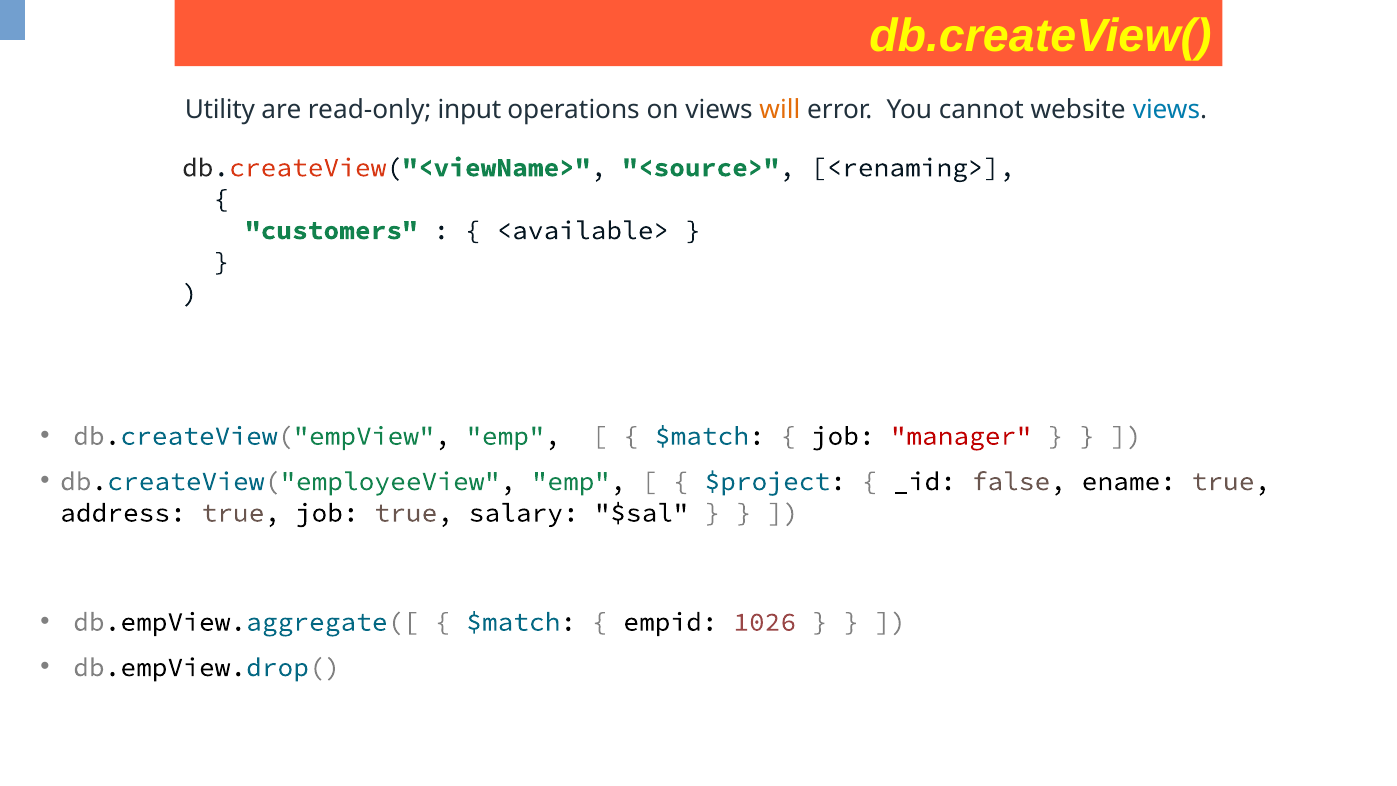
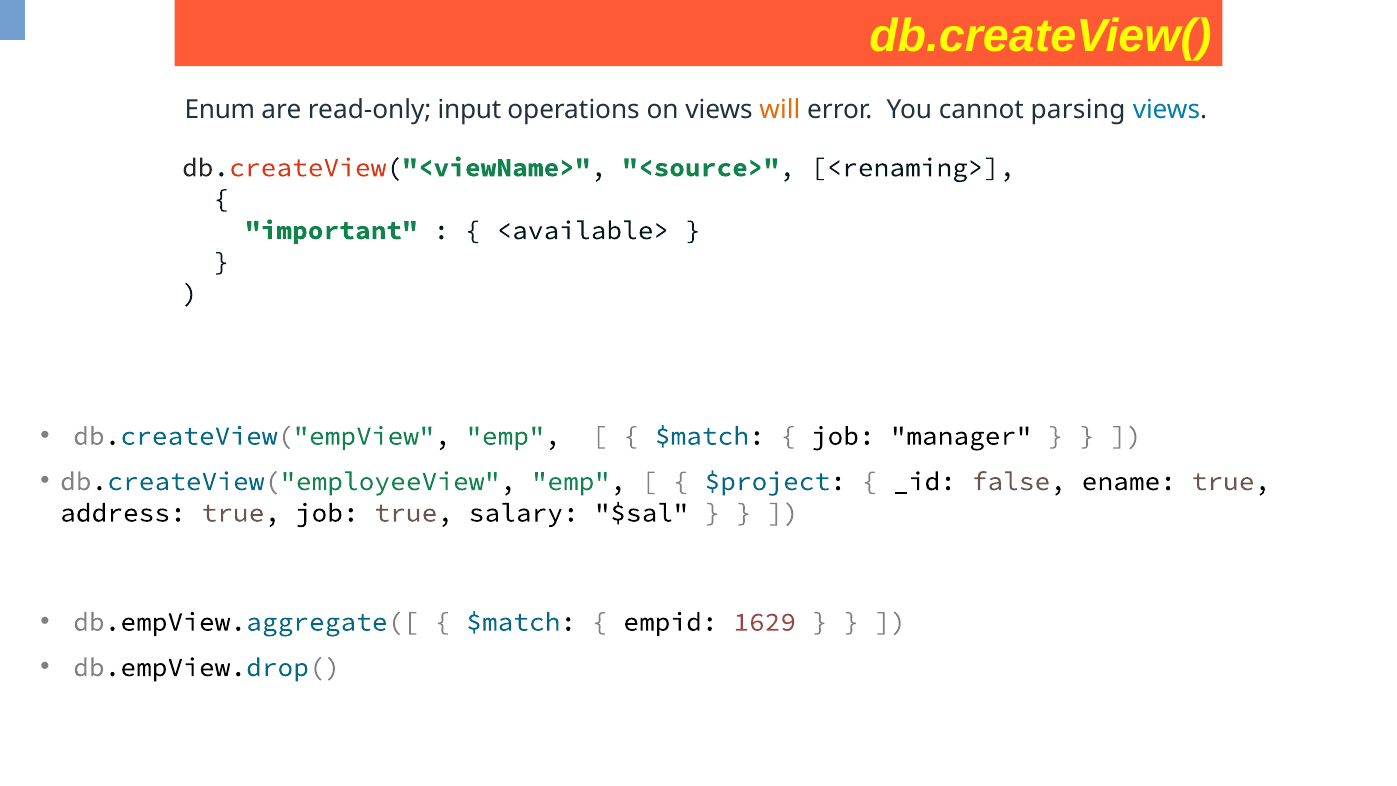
Utility: Utility -> Enum
website: website -> parsing
customers: customers -> important
manager colour: red -> black
1026: 1026 -> 1629
